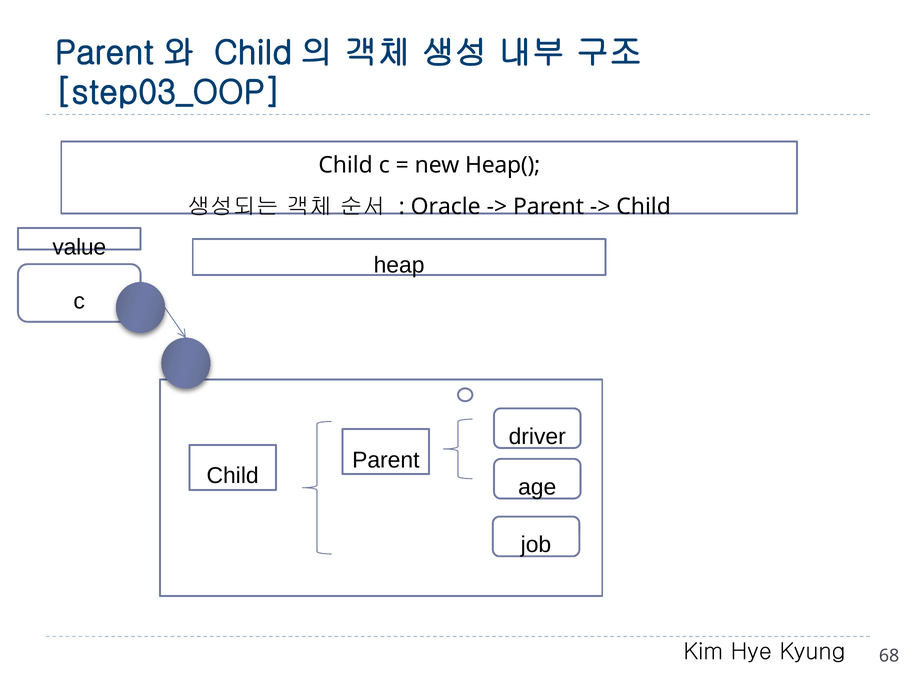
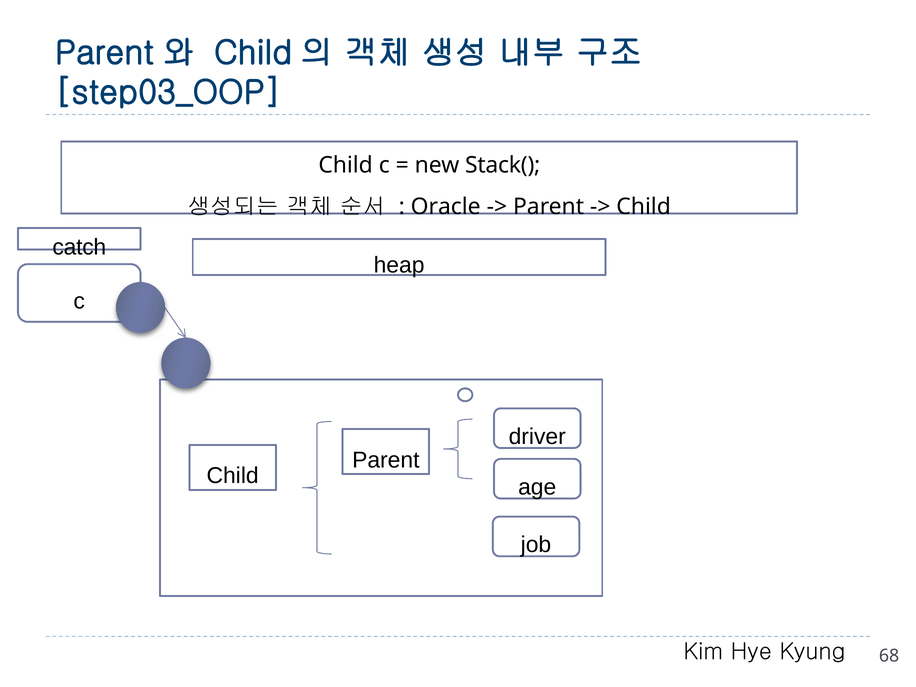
Heap(: Heap( -> Stack(
value: value -> catch
